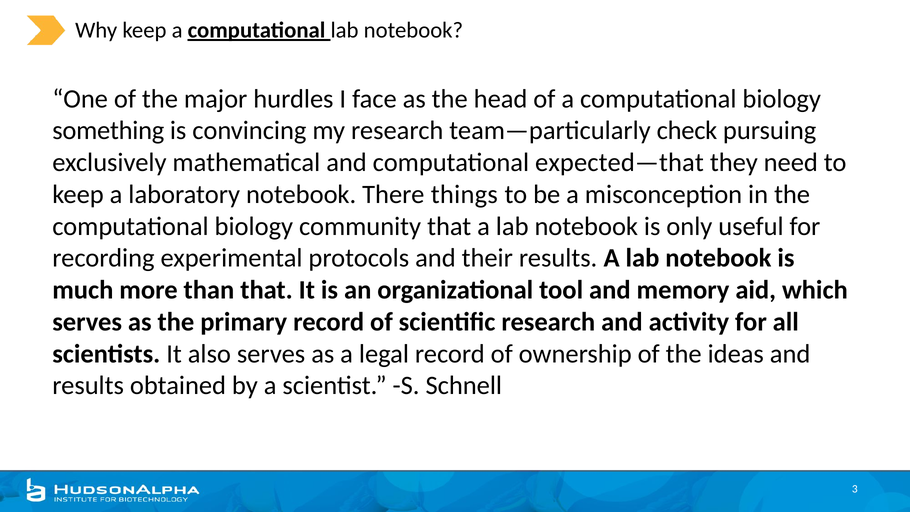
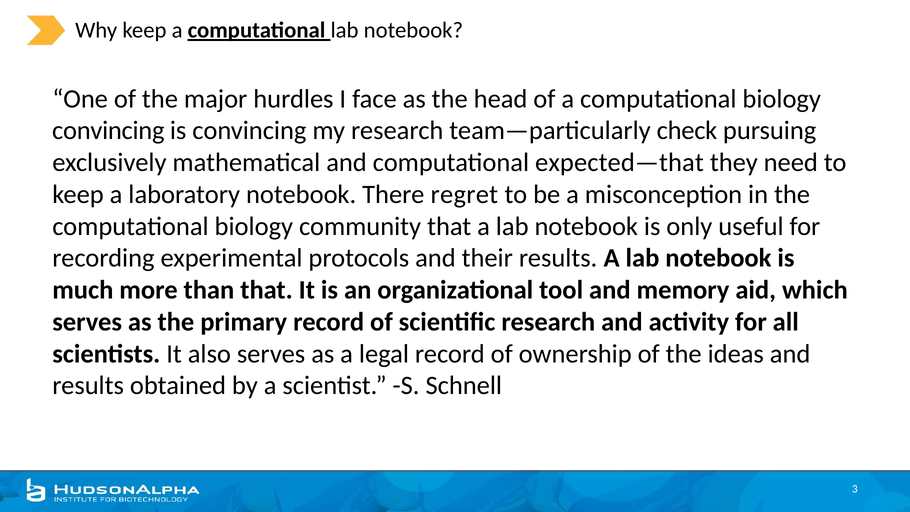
something at (108, 131): something -> convincing
things: things -> regret
